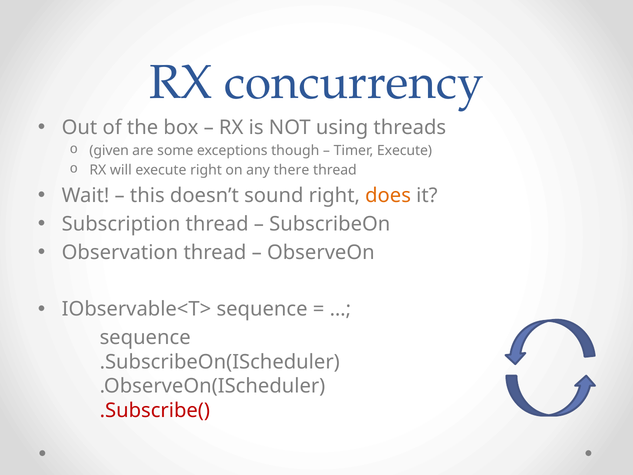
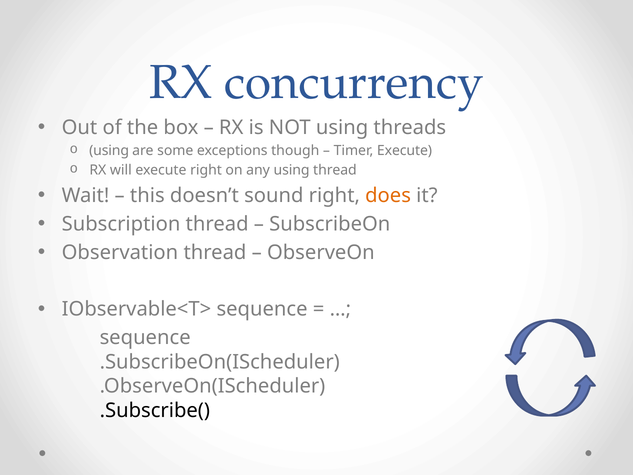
given at (109, 150): given -> using
any there: there -> using
.Subscribe( colour: red -> black
